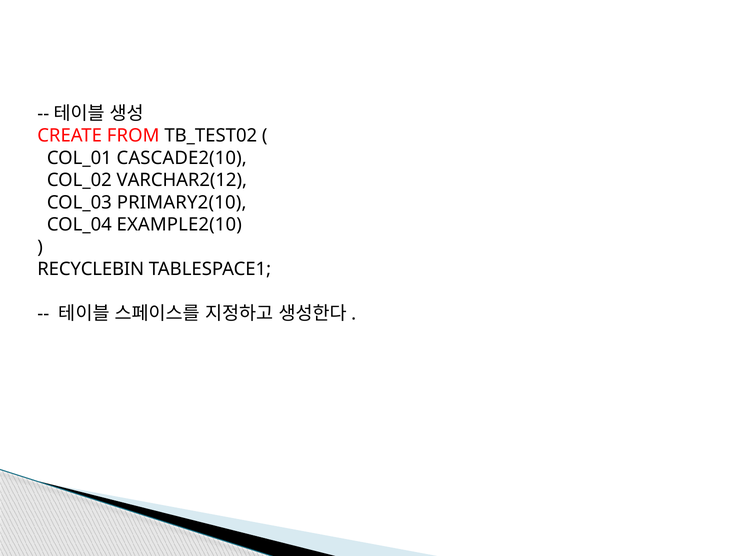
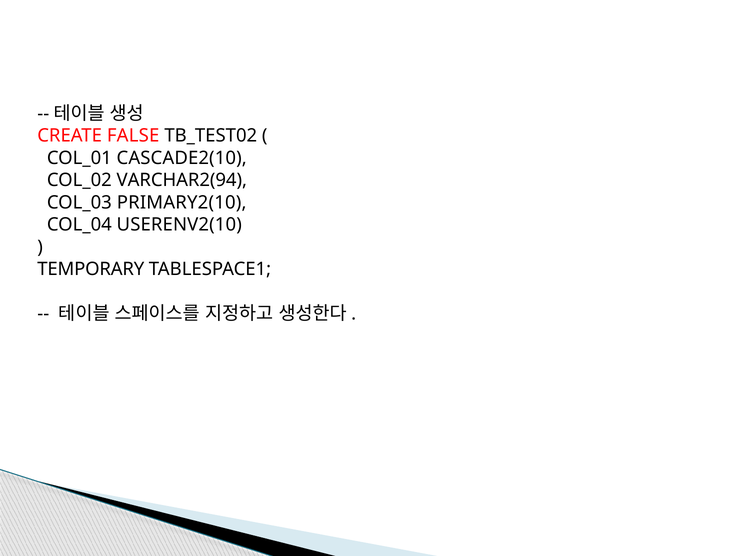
FROM: FROM -> FALSE
VARCHAR2(12: VARCHAR2(12 -> VARCHAR2(94
EXAMPLE2(10: EXAMPLE2(10 -> USERENV2(10
RECYCLEBIN: RECYCLEBIN -> TEMPORARY
